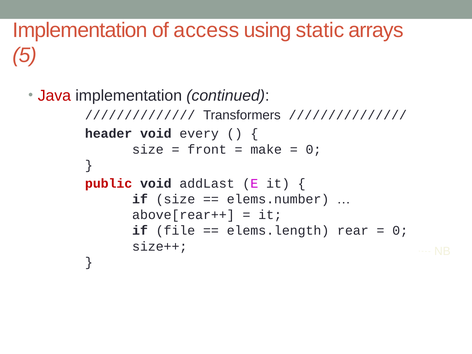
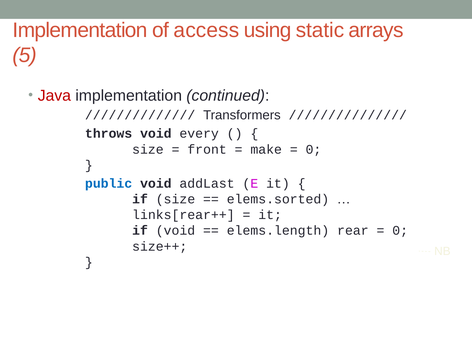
header: header -> throws
public colour: red -> blue
elems.number: elems.number -> elems.sorted
above[rear++: above[rear++ -> links[rear++
if file: file -> void
